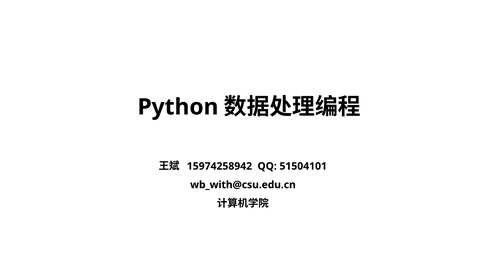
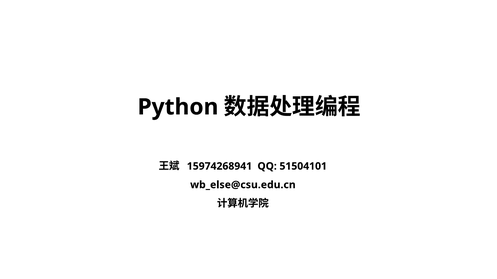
15974258942: 15974258942 -> 15974268941
wb_with@csu.edu.cn: wb_with@csu.edu.cn -> wb_else@csu.edu.cn
